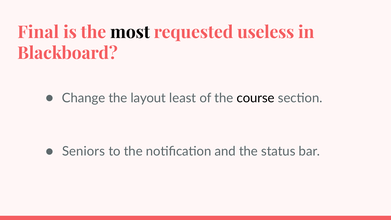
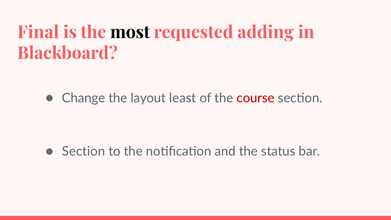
useless: useless -> adding
course colour: black -> red
Seniors at (83, 151): Seniors -> Section
